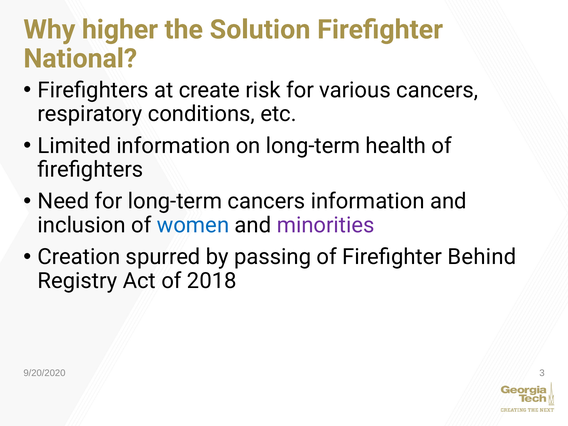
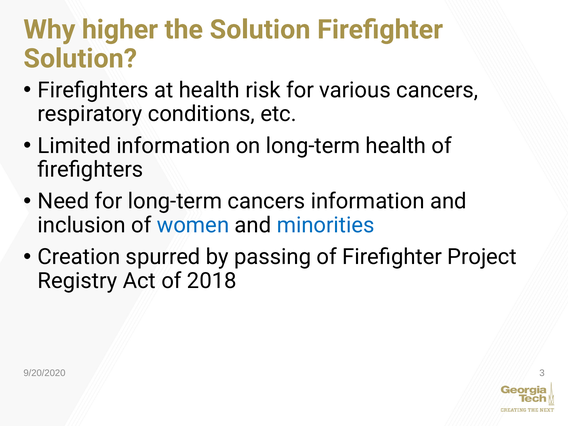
National at (80, 59): National -> Solution
at create: create -> health
minorities colour: purple -> blue
Behind: Behind -> Project
